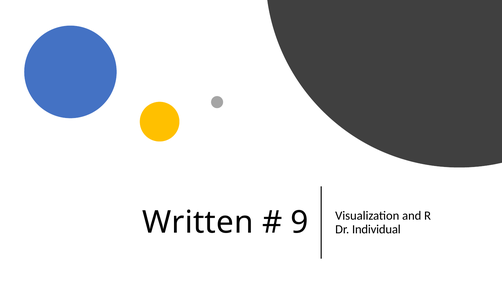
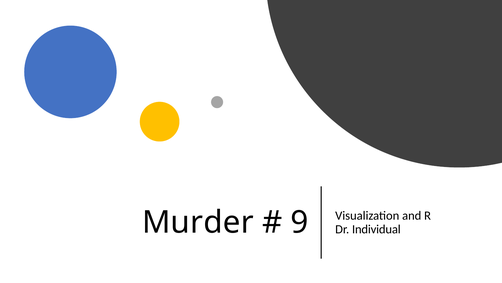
Written: Written -> Murder
